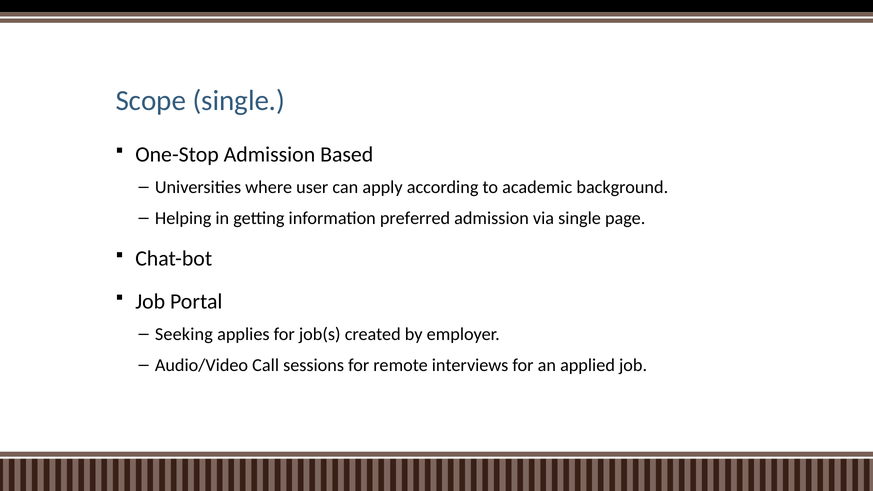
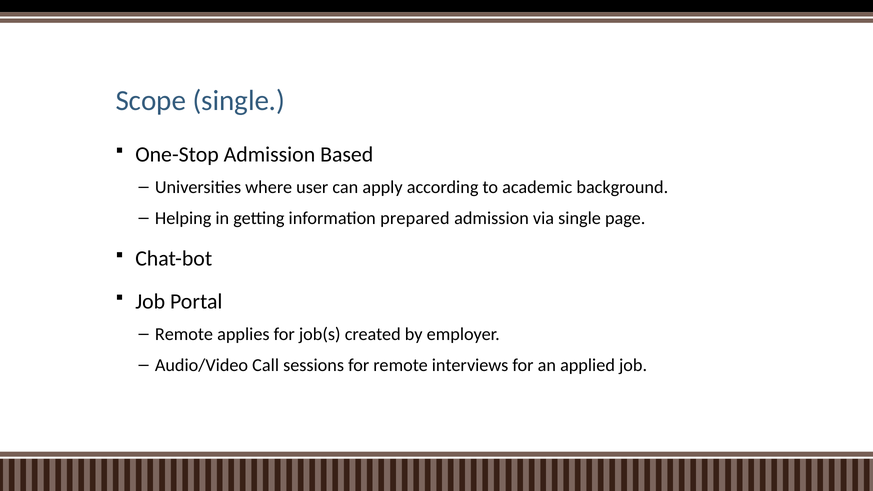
preferred: preferred -> prepared
Seeking at (184, 334): Seeking -> Remote
